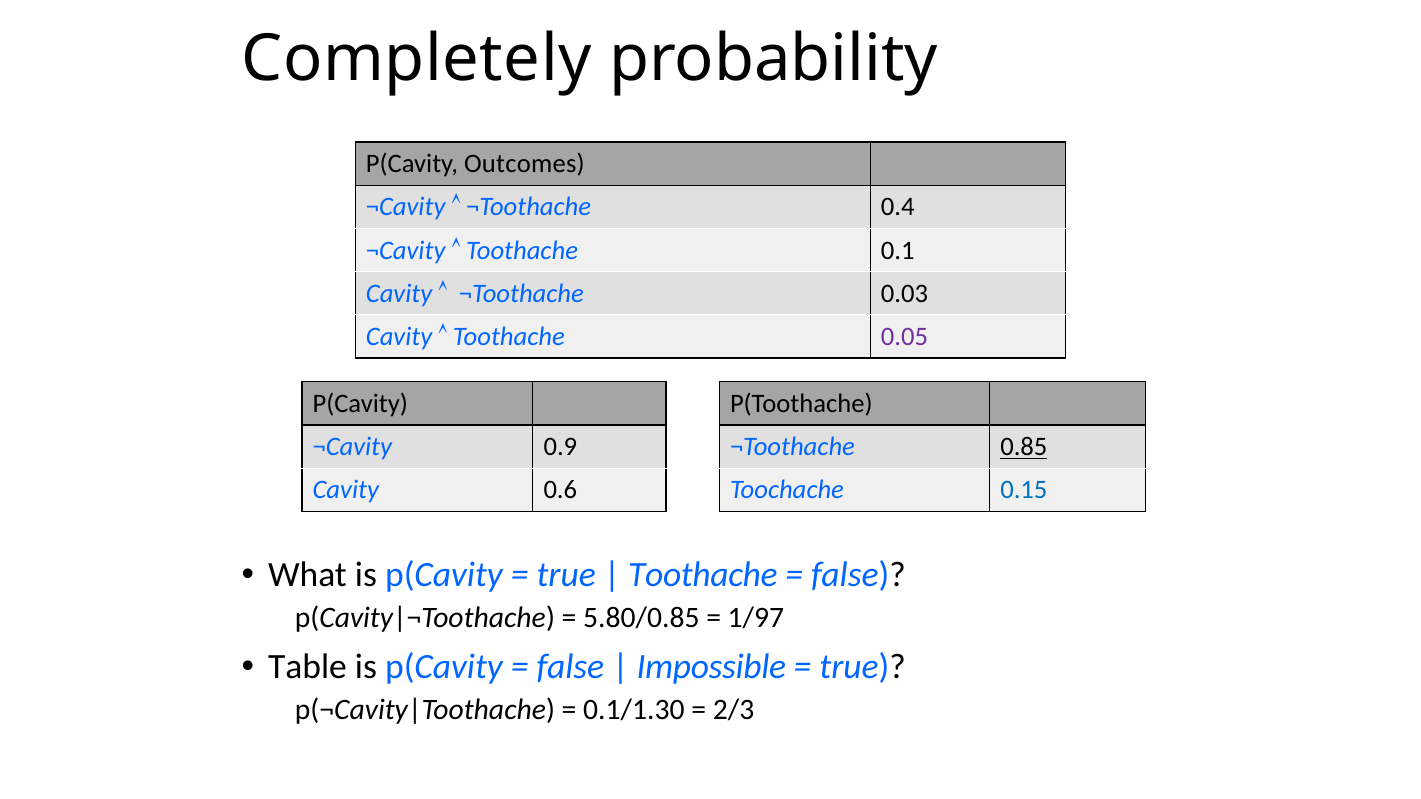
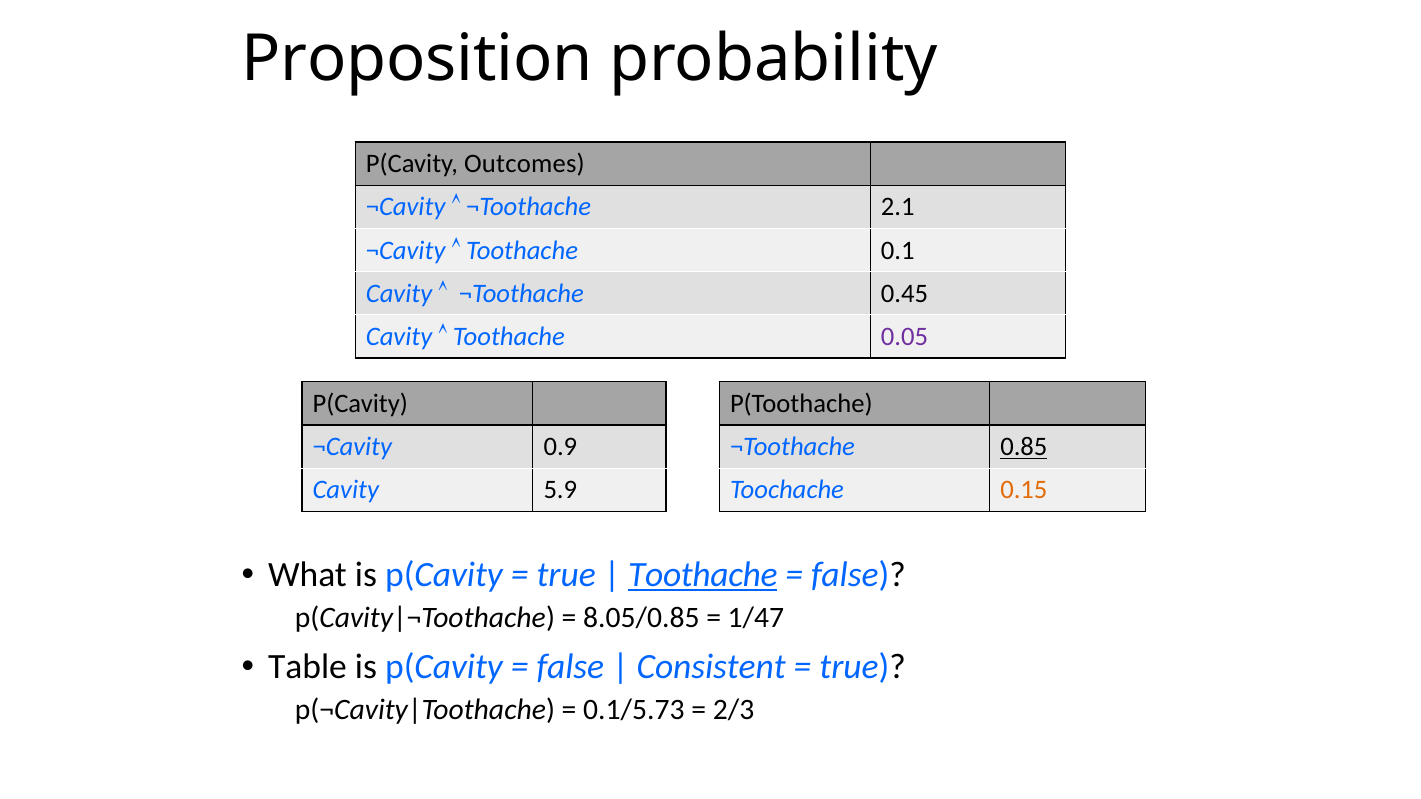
Completely: Completely -> Proposition
0.4: 0.4 -> 2.1
0.03: 0.03 -> 0.45
0.6: 0.6 -> 5.9
0.15 colour: blue -> orange
Toothache at (703, 575) underline: none -> present
5.80/0.85: 5.80/0.85 -> 8.05/0.85
1/97: 1/97 -> 1/47
Impossible: Impossible -> Consistent
0.1/1.30: 0.1/1.30 -> 0.1/5.73
